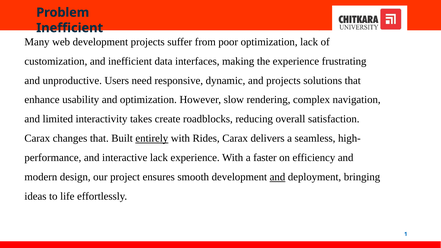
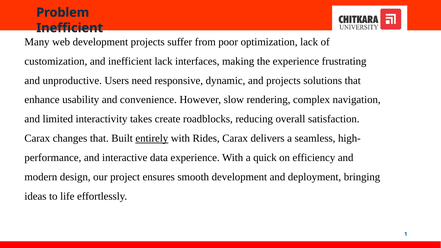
inefficient data: data -> lack
and optimization: optimization -> convenience
interactive lack: lack -> data
faster: faster -> quick
and at (277, 177) underline: present -> none
